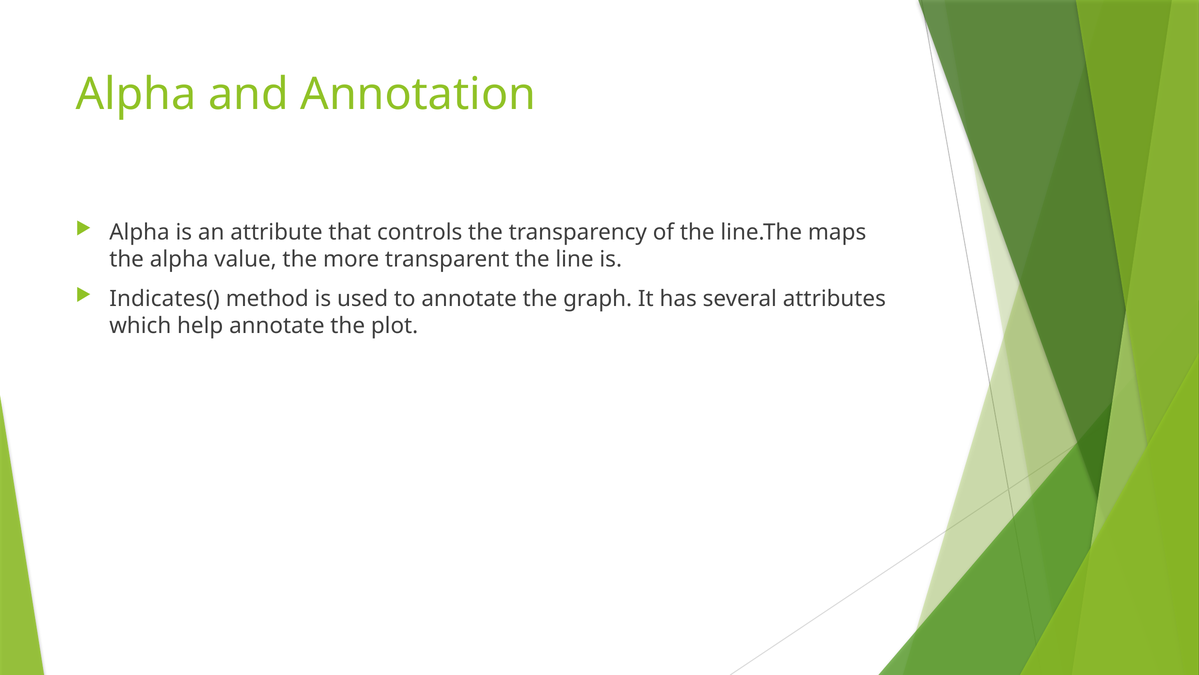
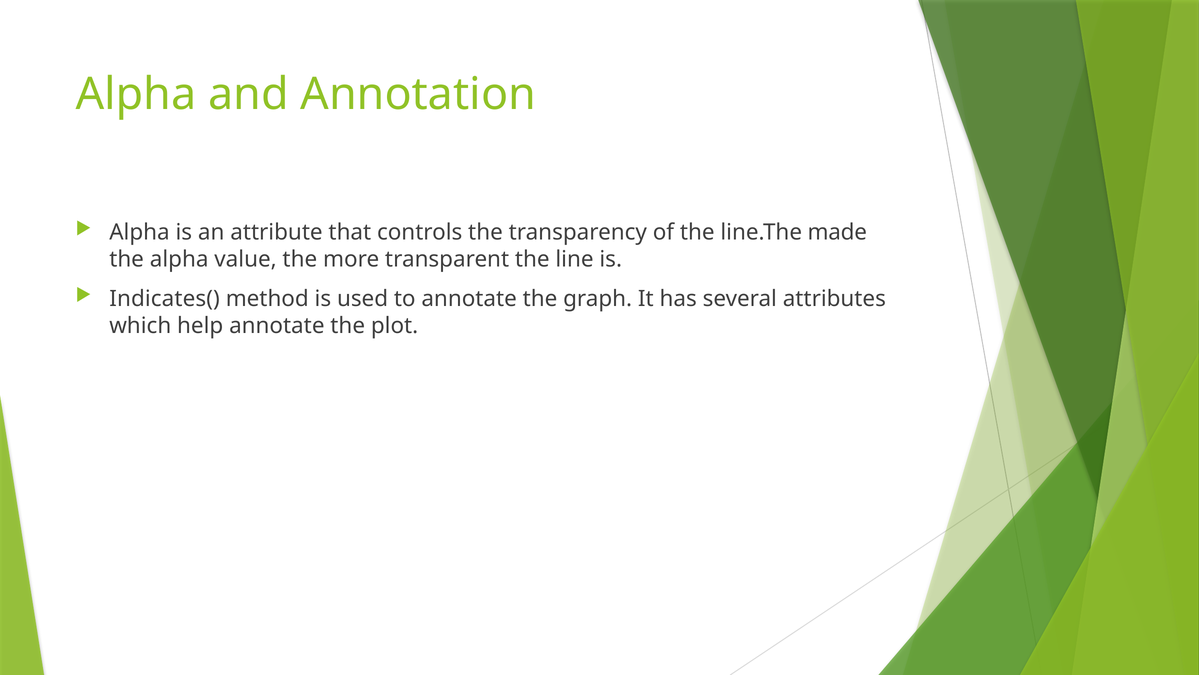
maps: maps -> made
